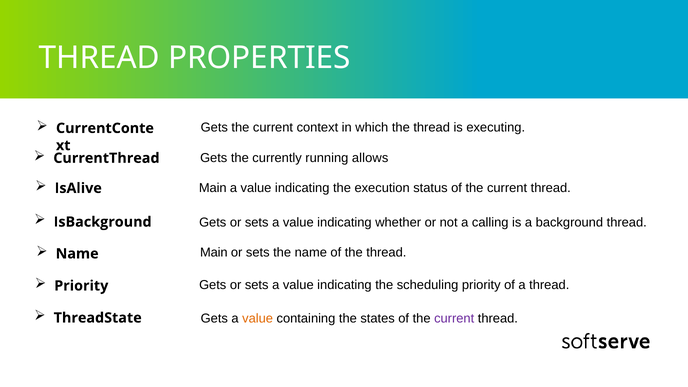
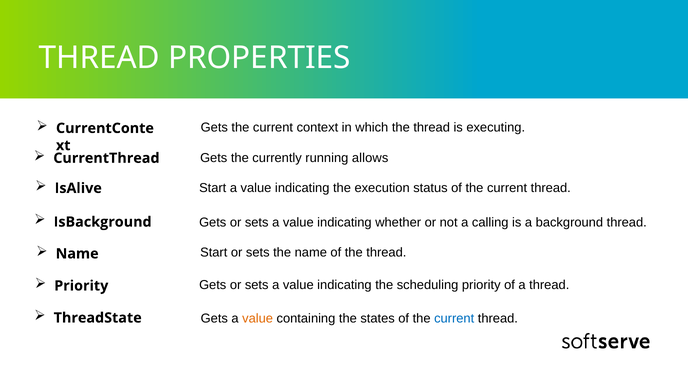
Main at (213, 188): Main -> Start
Name Main: Main -> Start
current at (454, 319) colour: purple -> blue
